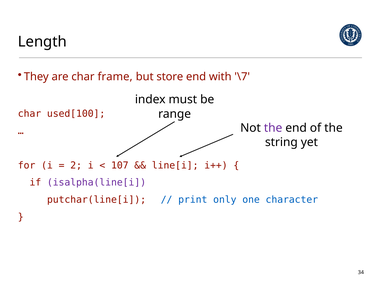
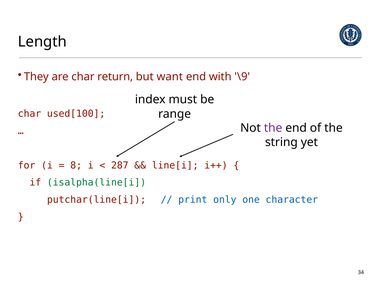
frame: frame -> return
store: store -> want
\7: \7 -> \9
2: 2 -> 8
107: 107 -> 287
isalpha(line[i colour: purple -> green
